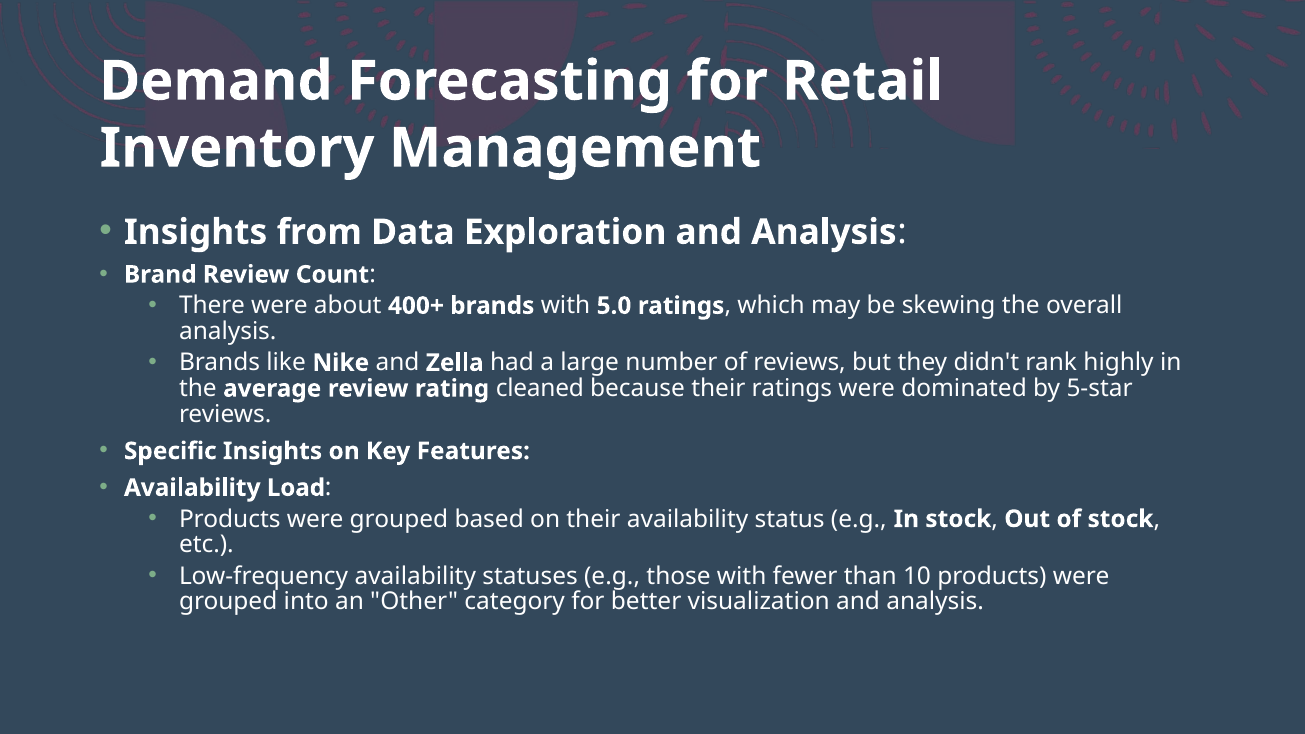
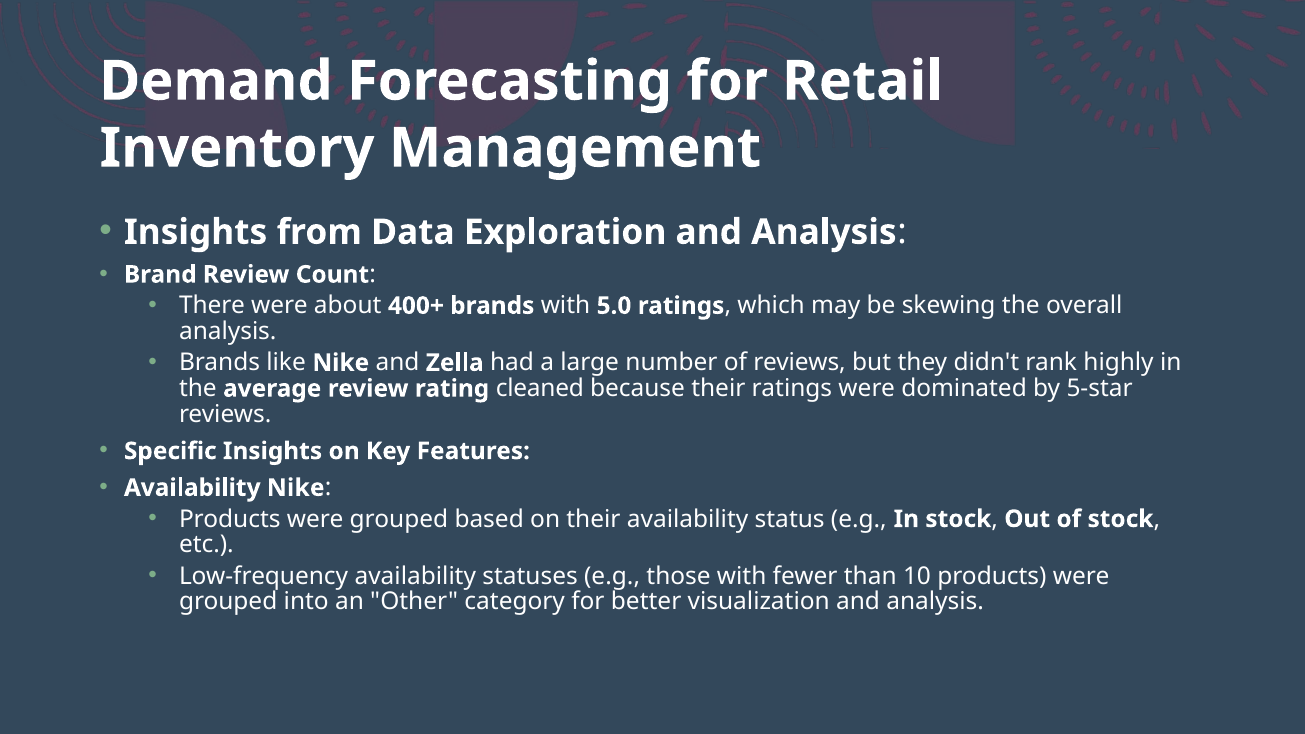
Availability Load: Load -> Nike
